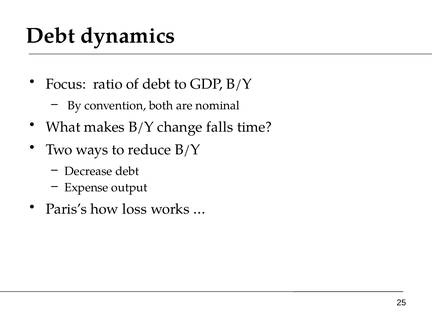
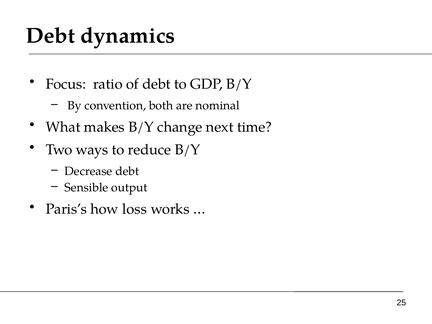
falls: falls -> next
Expense: Expense -> Sensible
